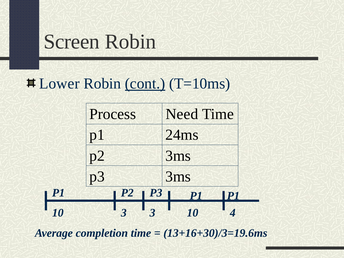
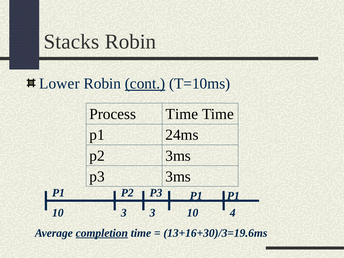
Screen: Screen -> Stacks
Process Need: Need -> Time
completion underline: none -> present
